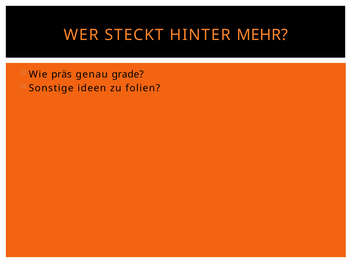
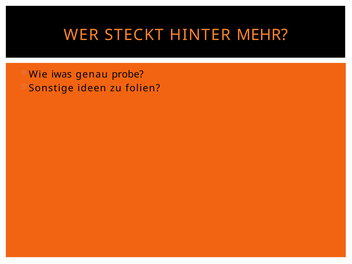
präs: präs -> iwas
grade: grade -> probe
